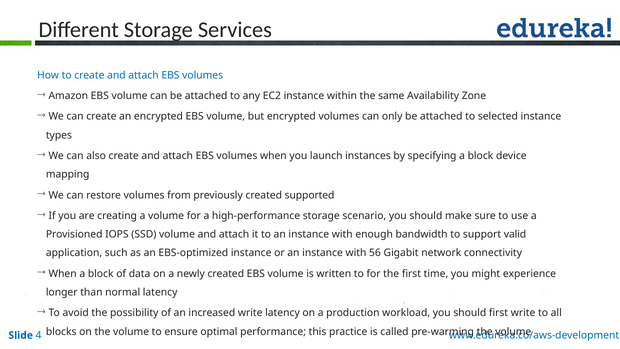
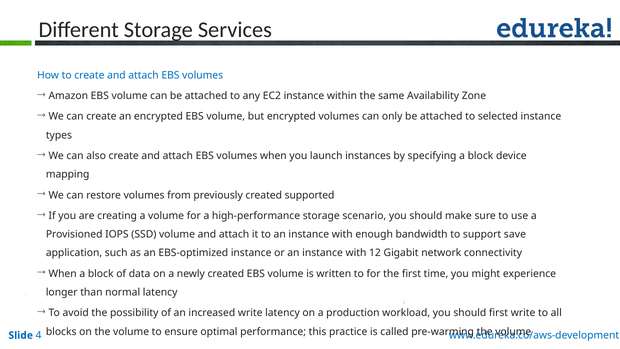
valid: valid -> save
56: 56 -> 12
